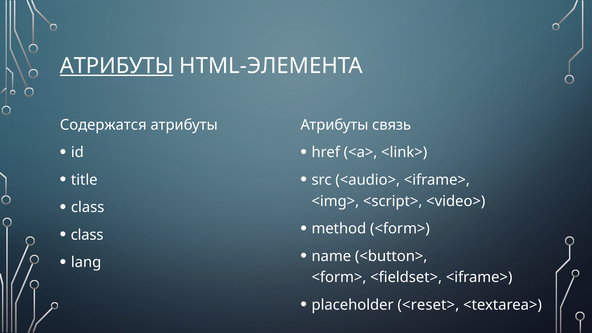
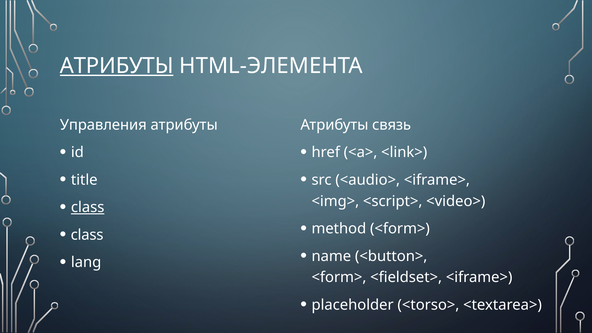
Содержатся: Содержатся -> Управления
class at (88, 207) underline: none -> present
<reset>: <reset> -> <torso>
